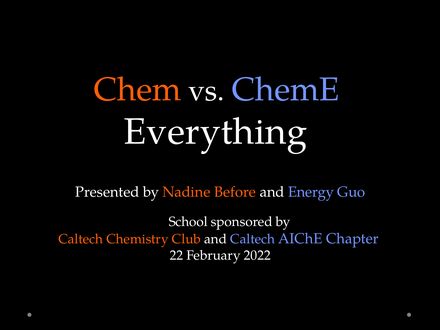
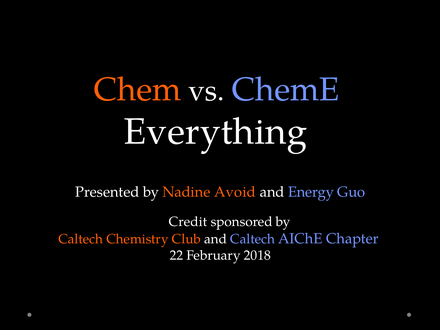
Before: Before -> Avoid
School: School -> Credit
2022: 2022 -> 2018
